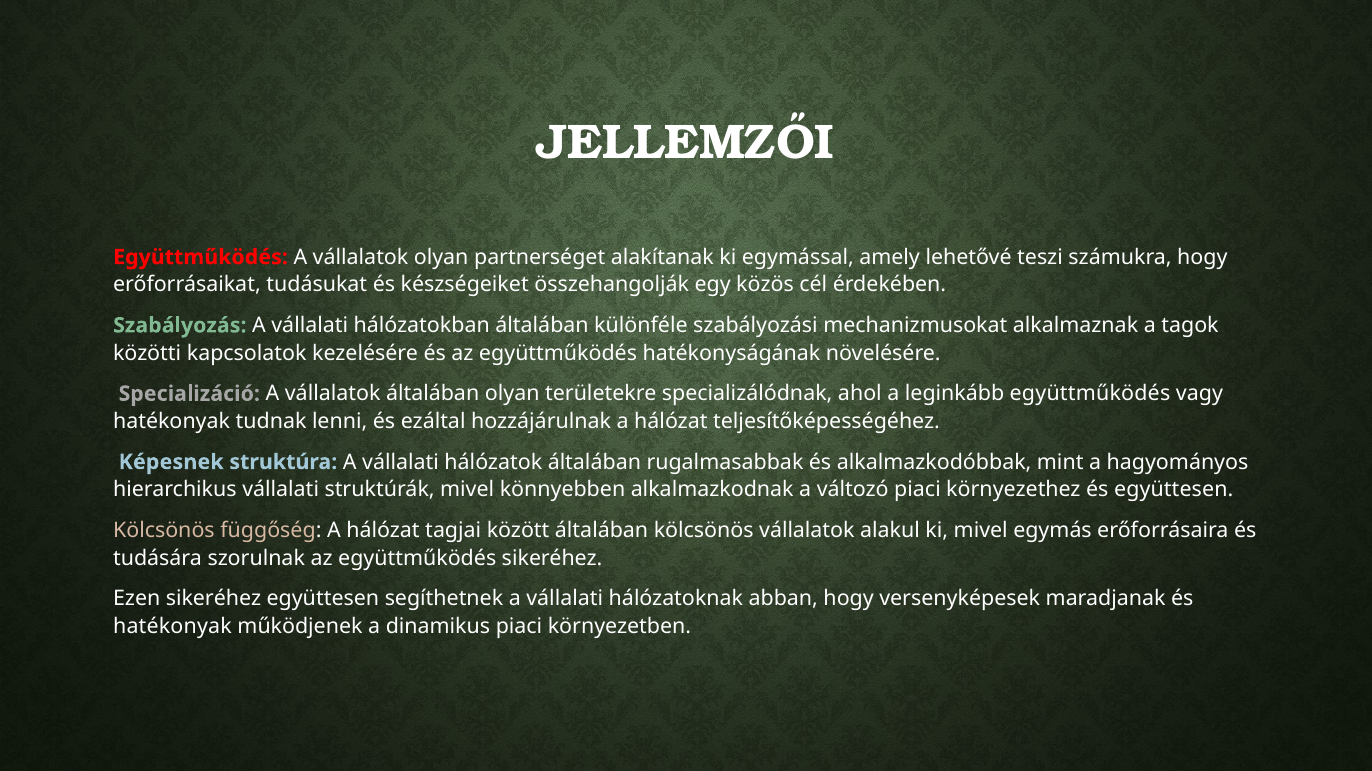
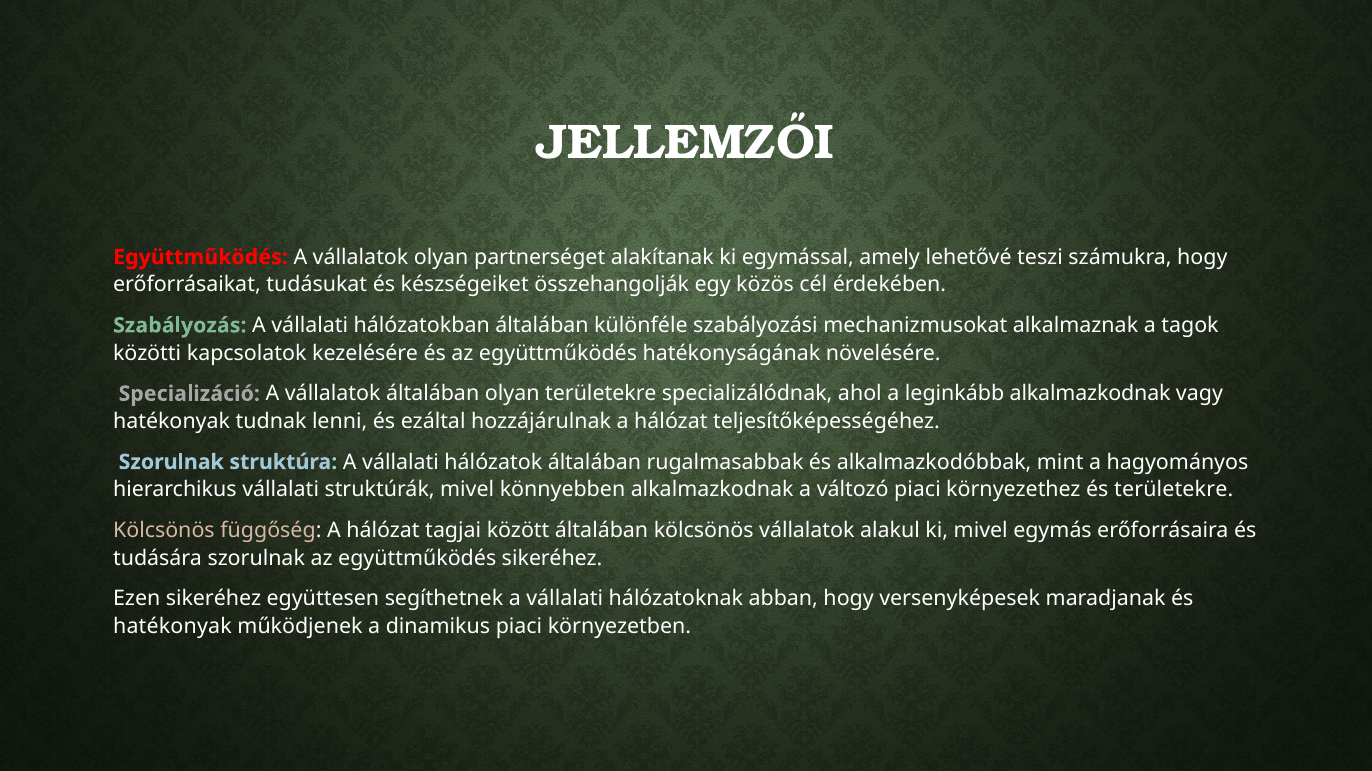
leginkább együttműködés: együttműködés -> alkalmazkodnak
Képesnek at (171, 462): Képesnek -> Szorulnak
és együttesen: együttesen -> területekre
